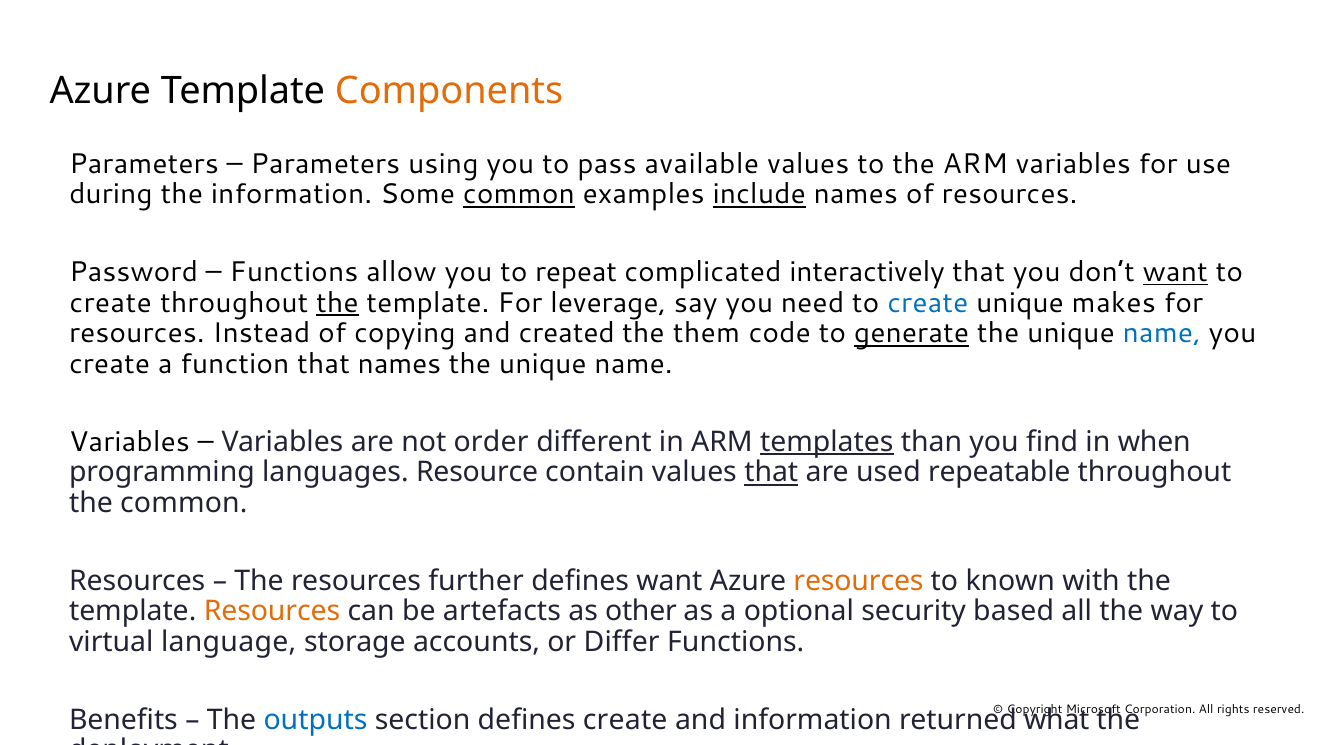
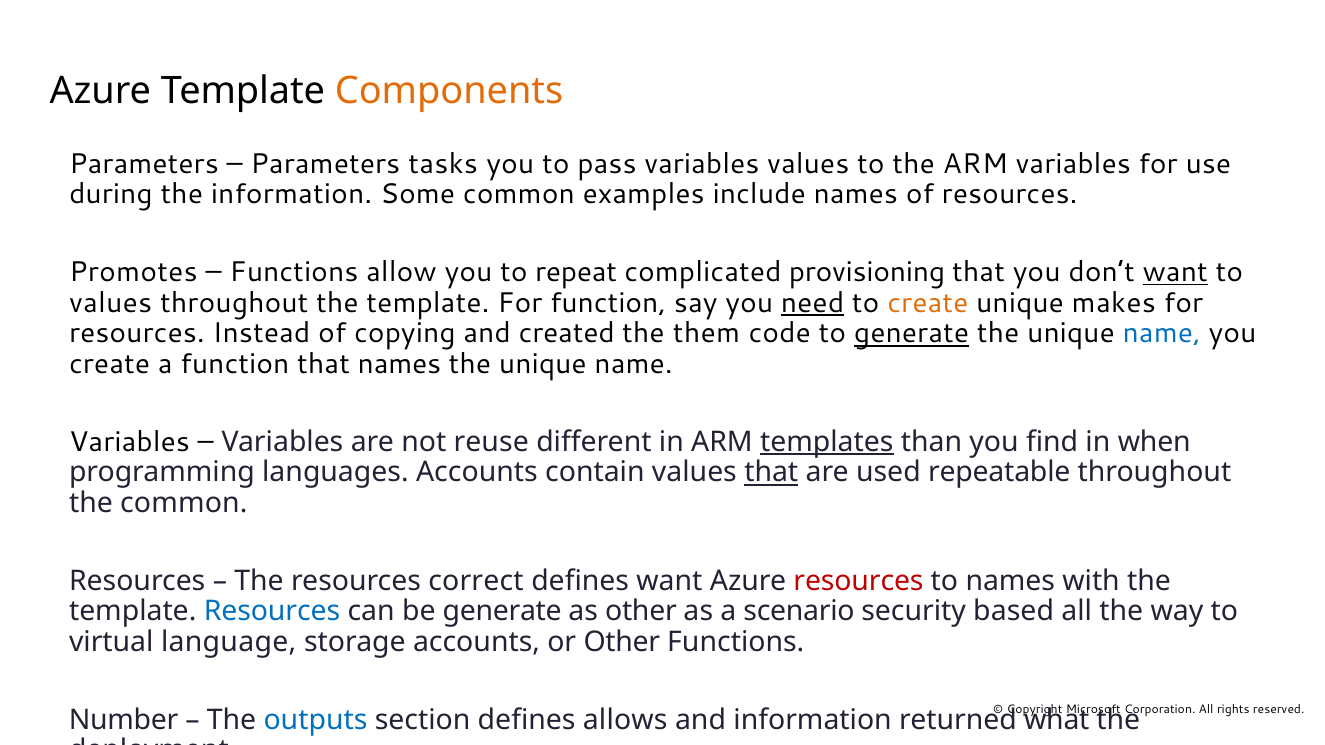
using: using -> tasks
pass available: available -> variables
common at (519, 195) underline: present -> none
include underline: present -> none
Password: Password -> Promotes
interactively: interactively -> provisioning
create at (111, 303): create -> values
the at (337, 303) underline: present -> none
For leverage: leverage -> function
need underline: none -> present
create at (928, 303) colour: blue -> orange
order: order -> reuse
languages Resource: Resource -> Accounts
further: further -> correct
resources at (858, 581) colour: orange -> red
to known: known -> names
Resources at (272, 612) colour: orange -> blue
be artefacts: artefacts -> generate
optional: optional -> scenario
or Differ: Differ -> Other
Benefits: Benefits -> Number
defines create: create -> allows
